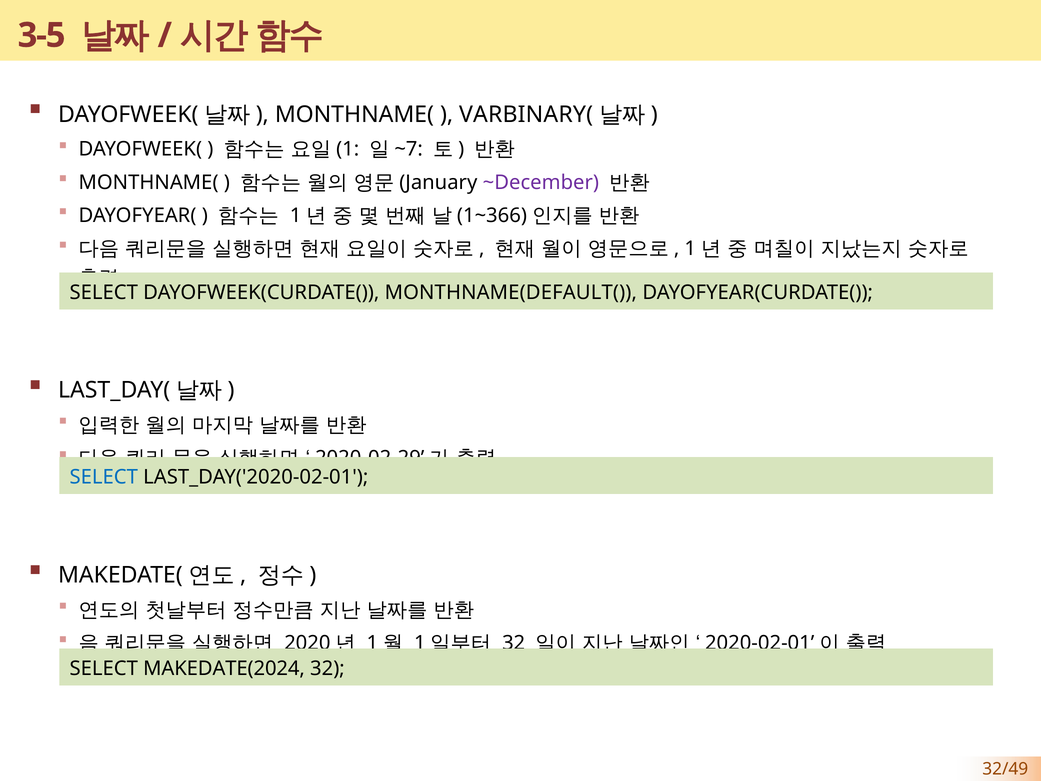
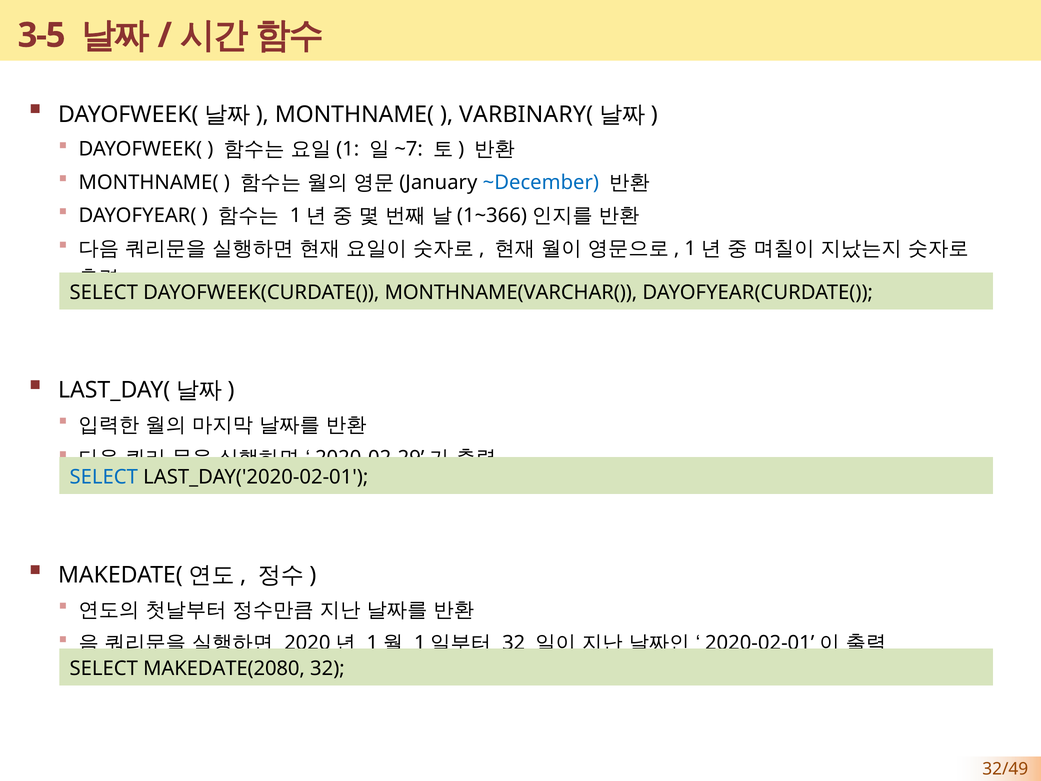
~December colour: purple -> blue
MONTHNAME(DEFAULT(: MONTHNAME(DEFAULT( -> MONTHNAME(VARCHAR(
MAKEDATE(2024: MAKEDATE(2024 -> MAKEDATE(2080
